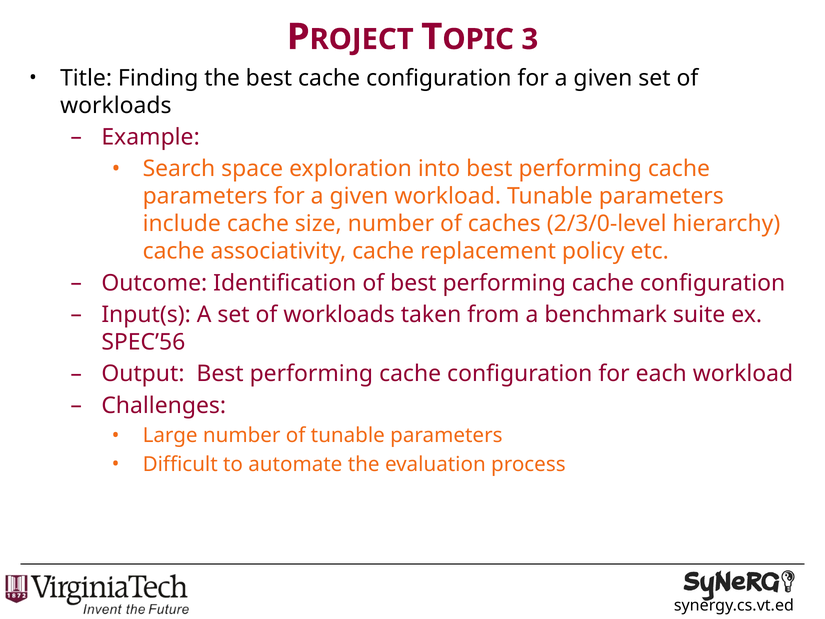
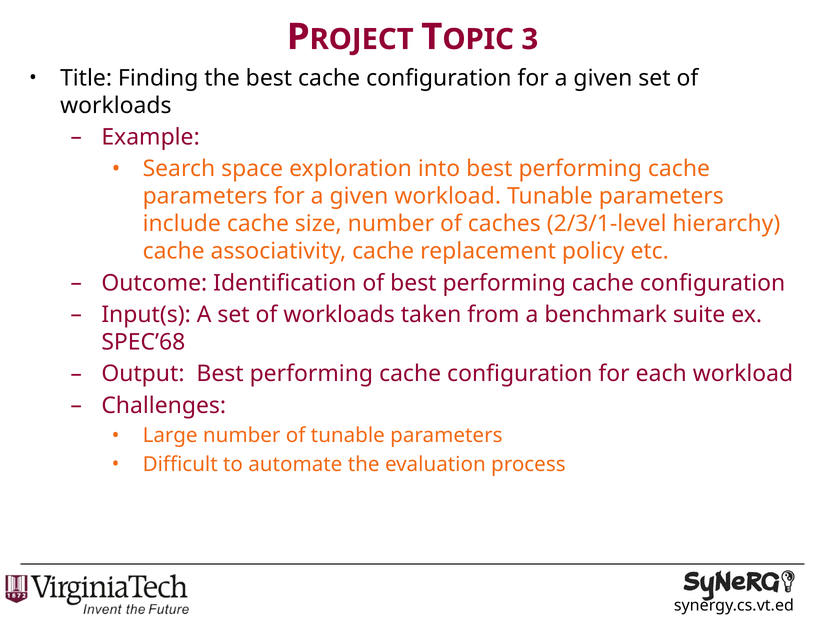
2/3/0-level: 2/3/0-level -> 2/3/1-level
SPEC’56: SPEC’56 -> SPEC’68
